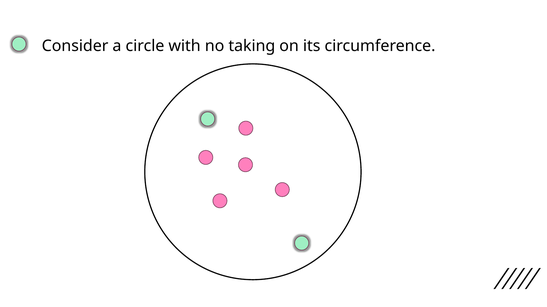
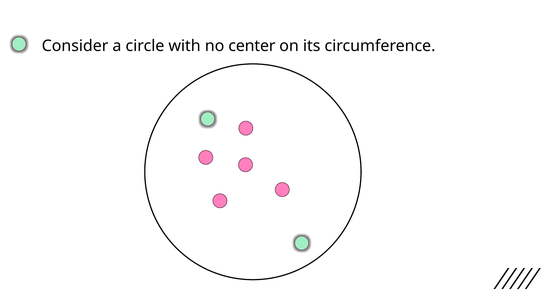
taking: taking -> center
